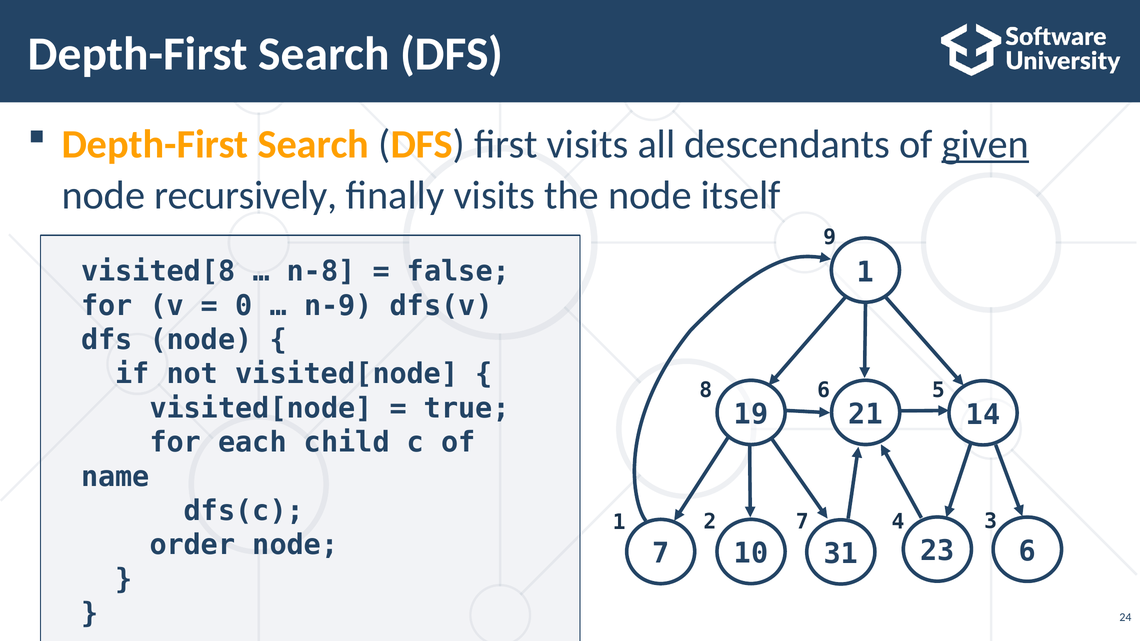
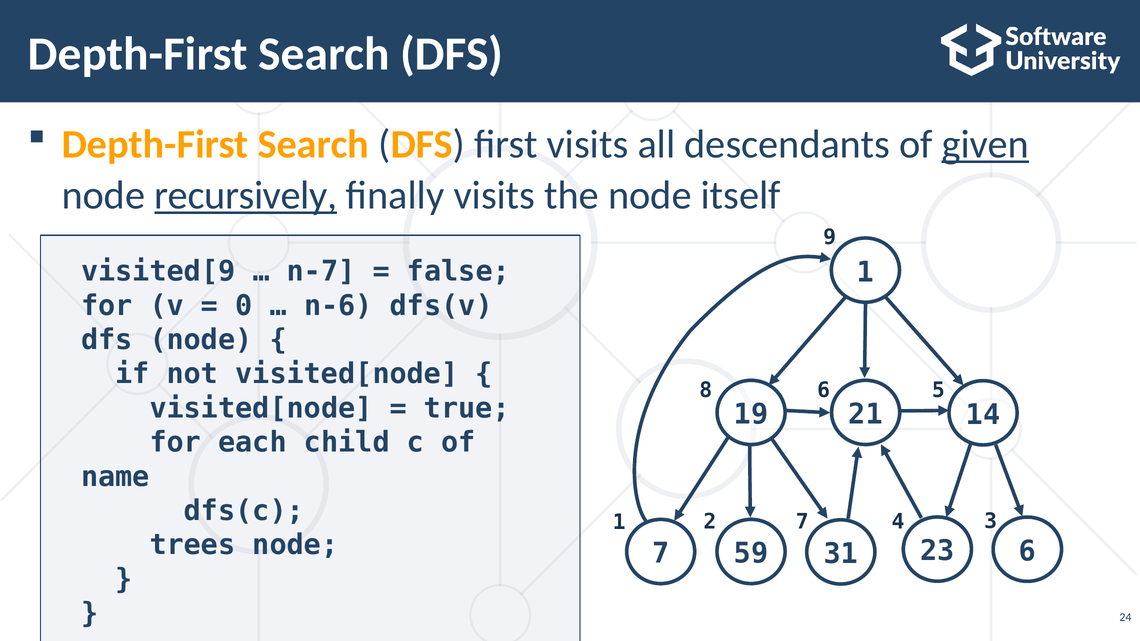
recursively underline: none -> present
visited[8: visited[8 -> visited[9
n-8: n-8 -> n-7
n-9: n-9 -> n-6
order: order -> trees
10: 10 -> 59
